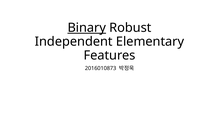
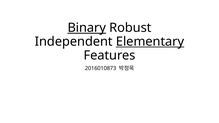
Elementary underline: none -> present
